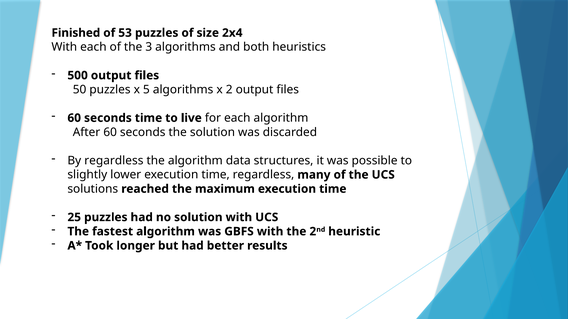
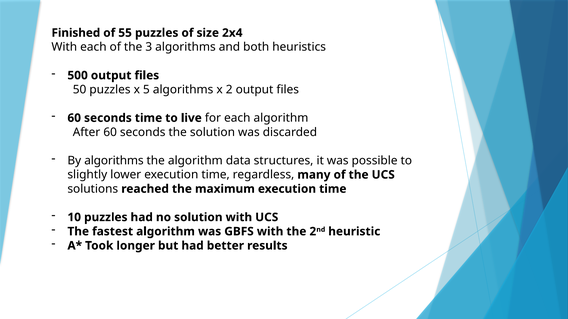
53: 53 -> 55
By regardless: regardless -> algorithms
25: 25 -> 10
